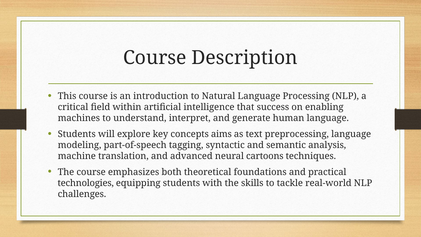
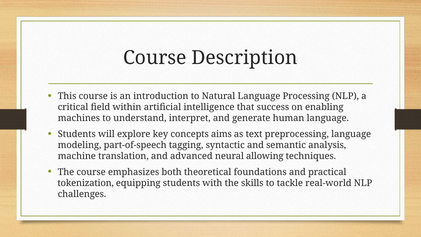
cartoons: cartoons -> allowing
technologies: technologies -> tokenization
